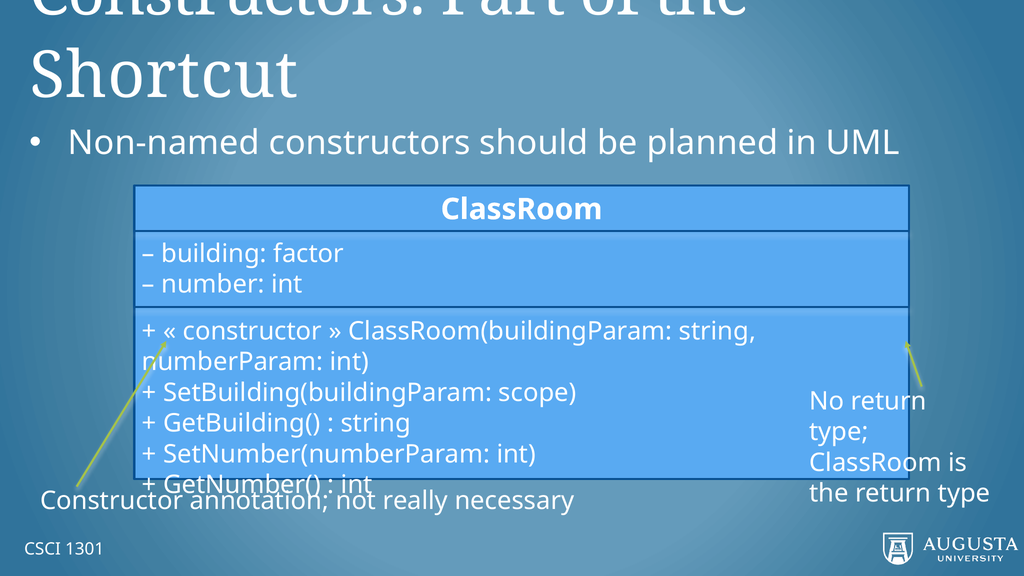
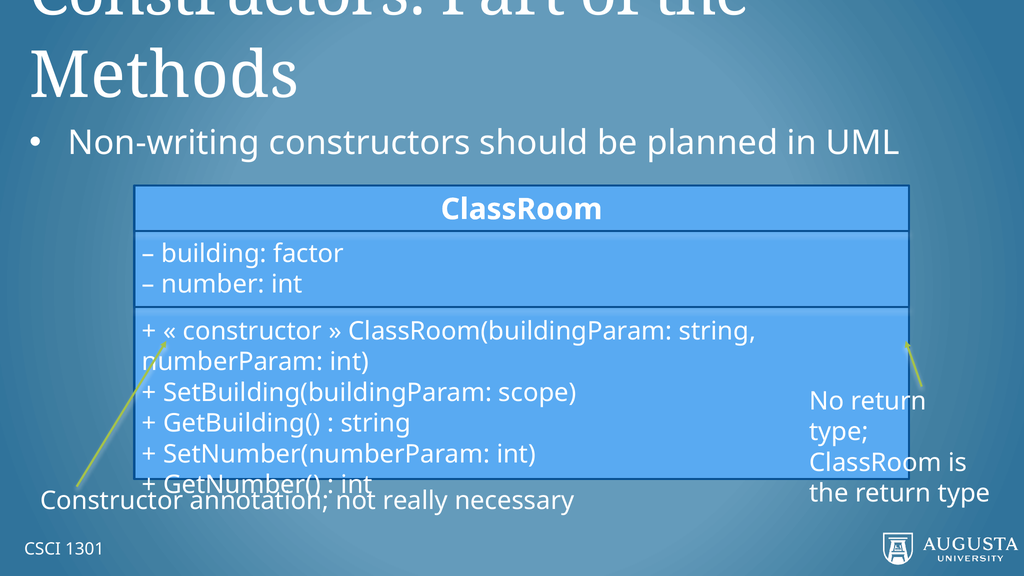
Shortcut: Shortcut -> Methods
Non-named: Non-named -> Non-writing
